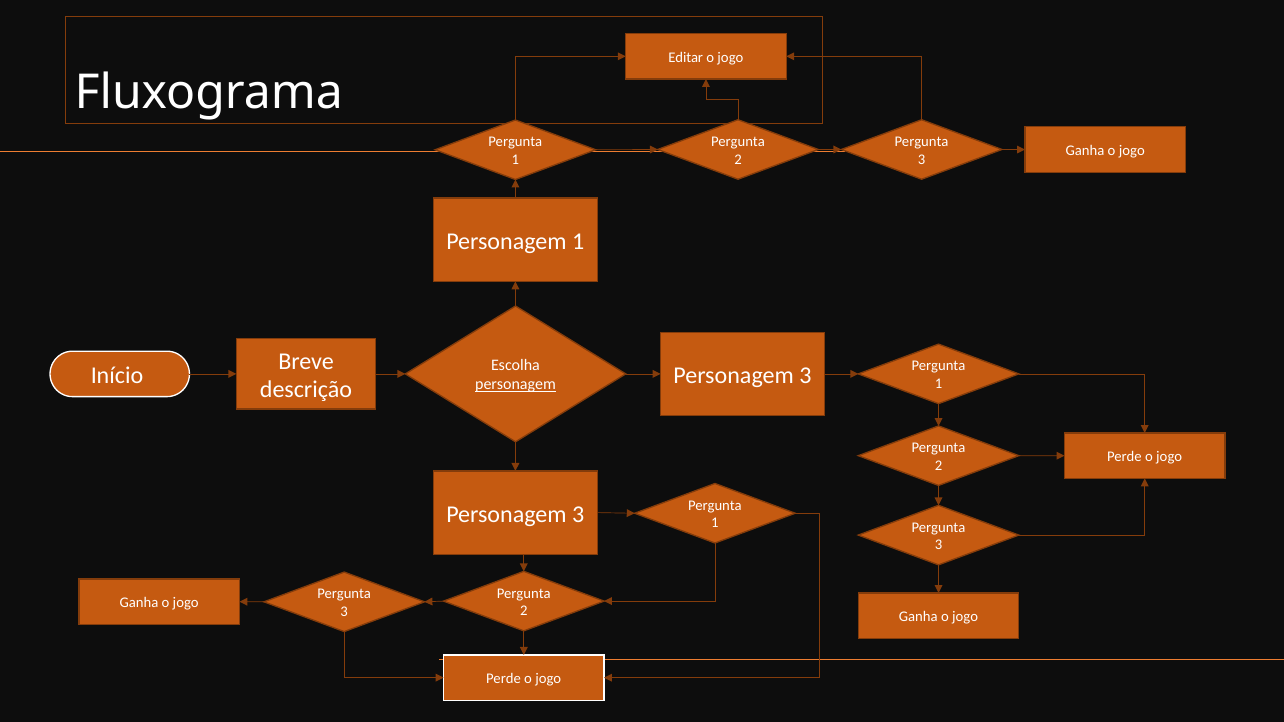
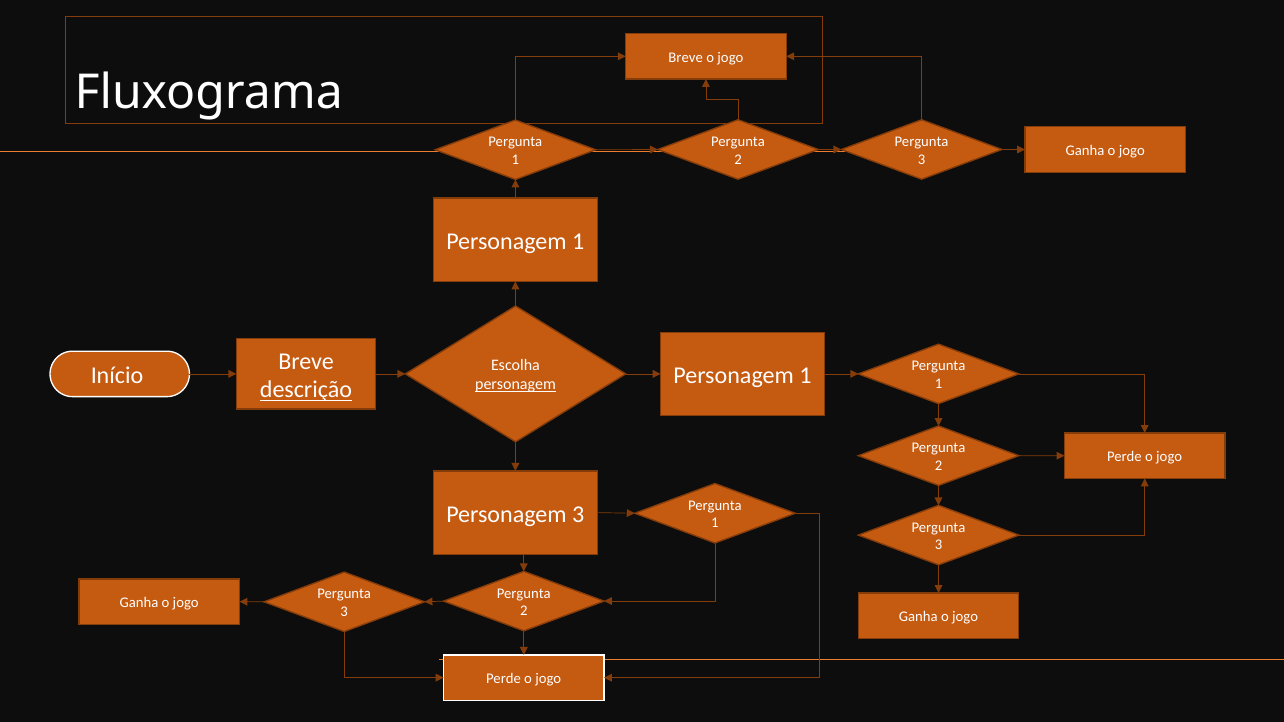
Editar at (686, 57): Editar -> Breve
3 at (805, 376): 3 -> 1
descrição underline: none -> present
